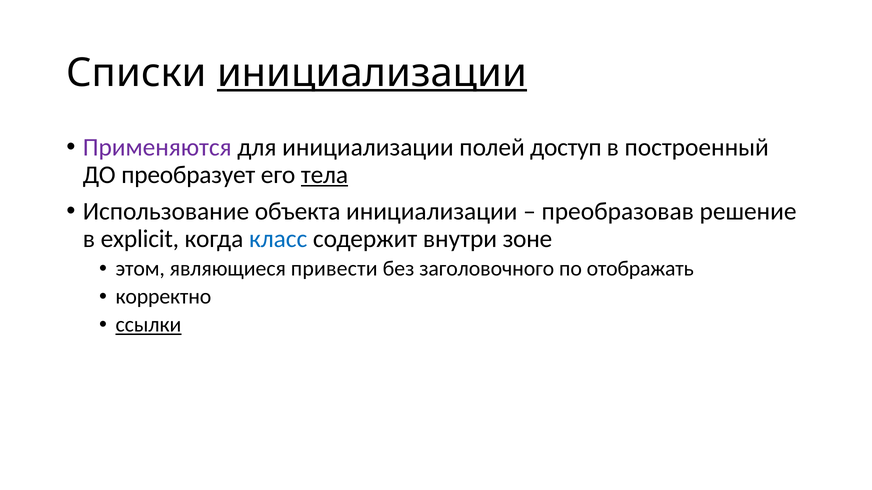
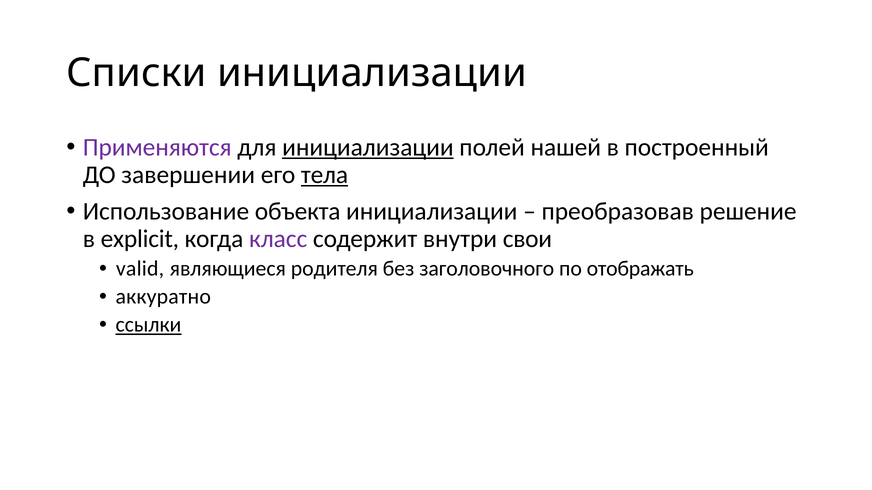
инициализации at (372, 73) underline: present -> none
инициализации at (368, 147) underline: none -> present
доступ: доступ -> нашей
преобразует: преобразует -> завершении
класс colour: blue -> purple
зоне: зоне -> свои
этом: этом -> valid
привести: привести -> родителя
корректно: корректно -> аккуратно
